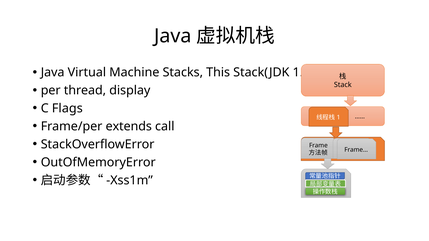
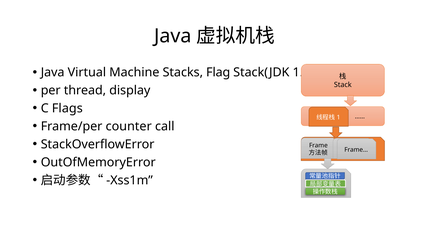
This: This -> Flag
extends: extends -> counter
